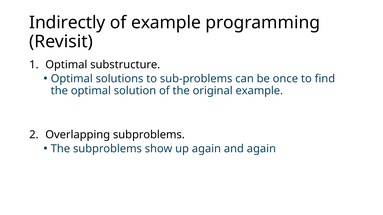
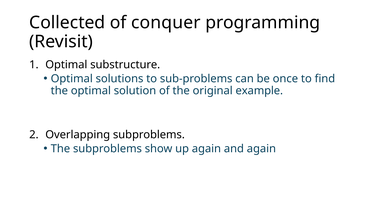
Indirectly: Indirectly -> Collected
of example: example -> conquer
